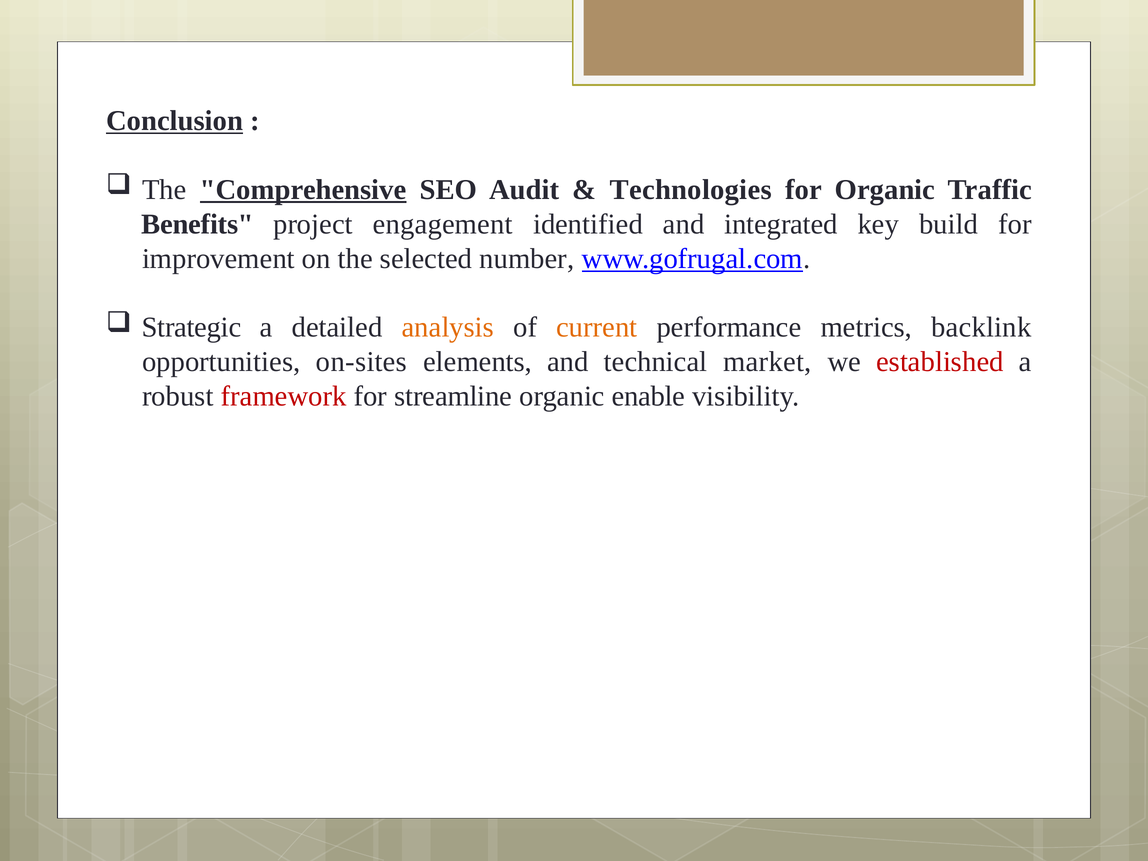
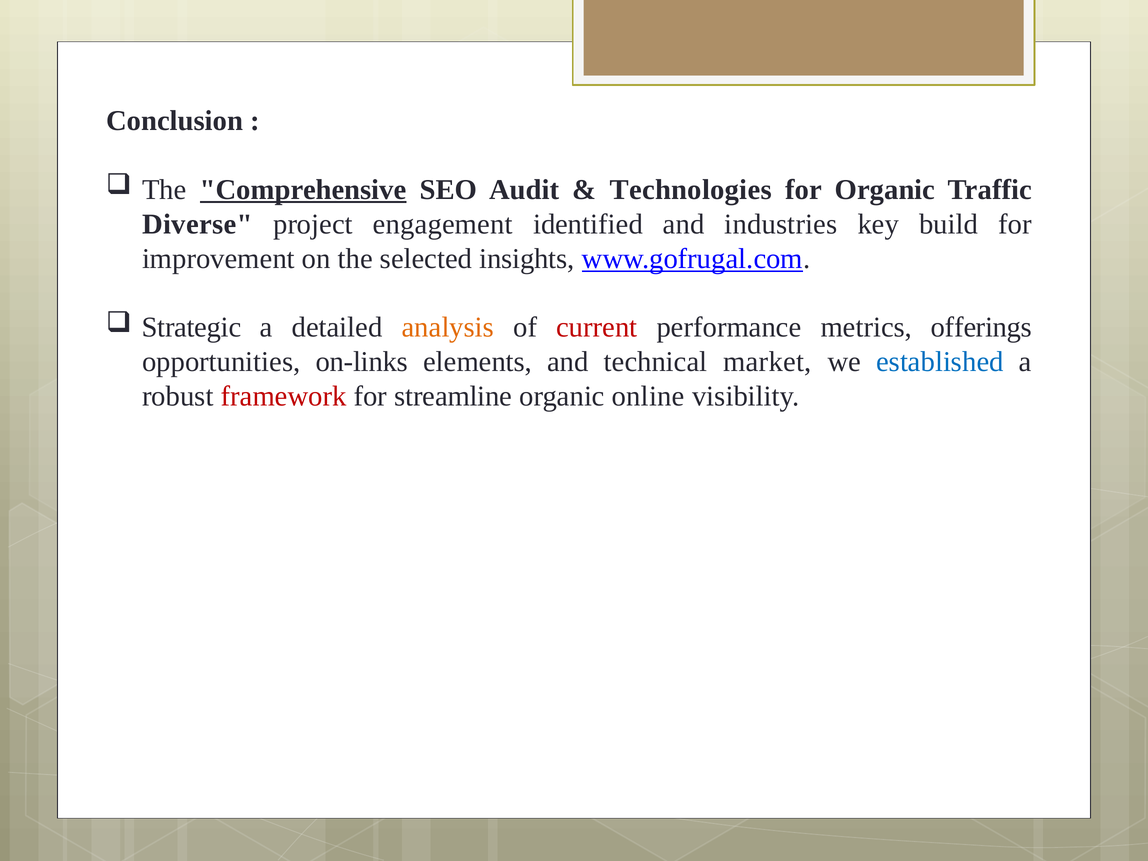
Conclusion underline: present -> none
Benefits: Benefits -> Diverse
integrated: integrated -> industries
number: number -> insights
current colour: orange -> red
backlink: backlink -> offerings
on-sites: on-sites -> on-links
established colour: red -> blue
enable: enable -> online
